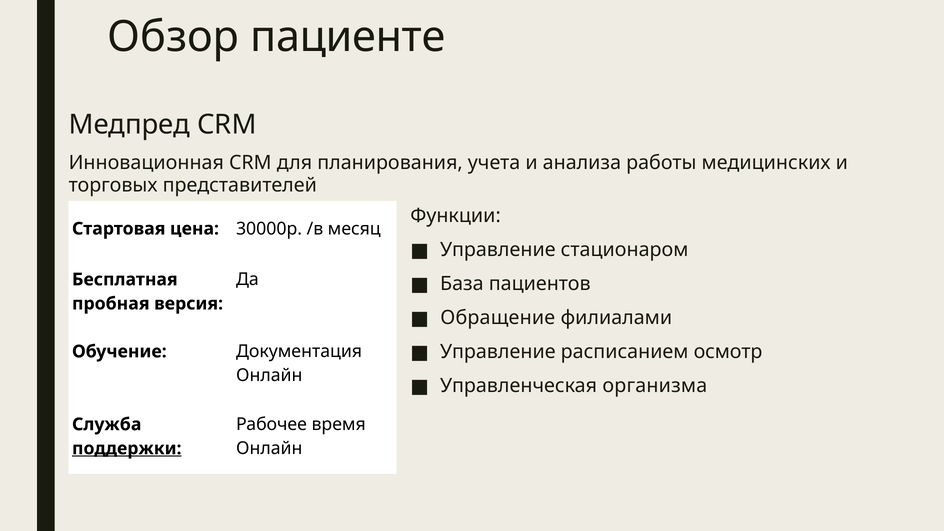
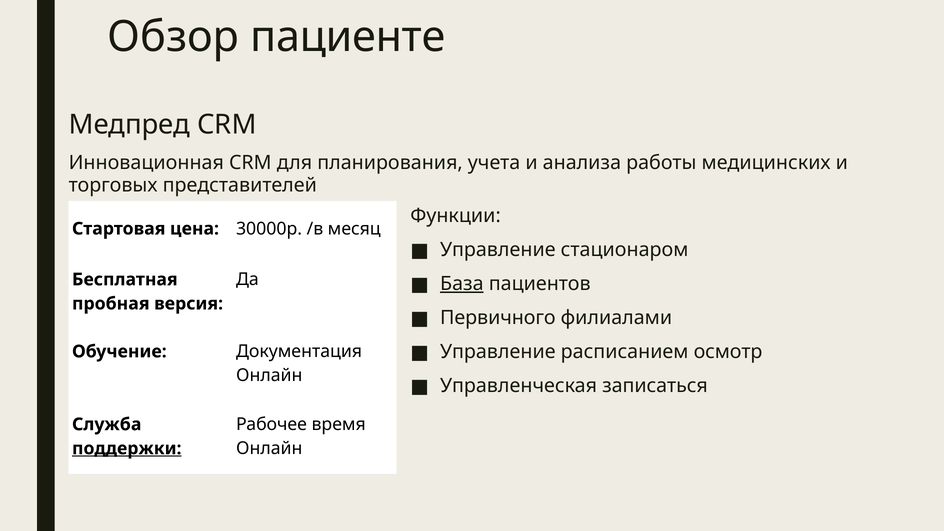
База underline: none -> present
Обращение: Обращение -> Первичного
организма: организма -> записаться
